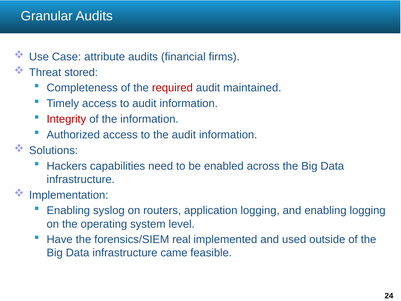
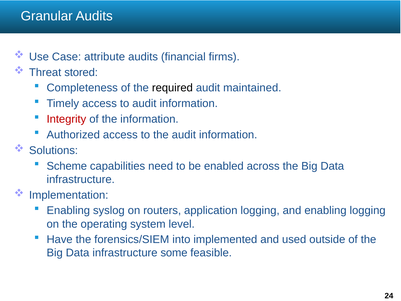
required colour: red -> black
Hackers: Hackers -> Scheme
real: real -> into
came: came -> some
